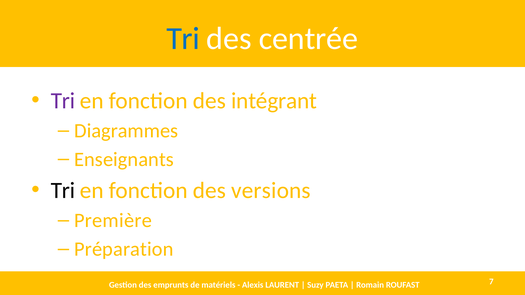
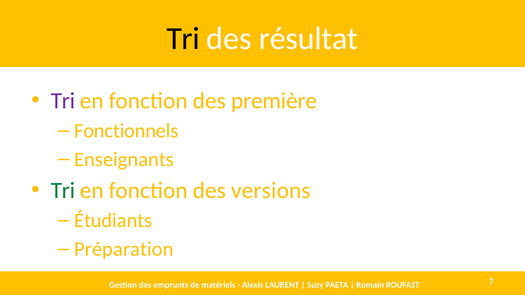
Tri at (183, 39) colour: blue -> black
centrée: centrée -> résultat
intégrant: intégrant -> première
Diagrammes: Diagrammes -> Fonctionnels
Tri at (63, 191) colour: black -> green
Première: Première -> Étudiants
